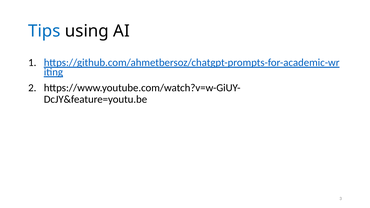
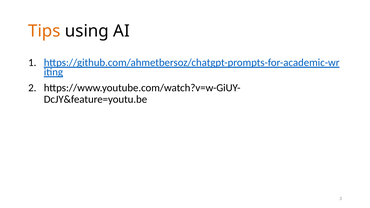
Tips colour: blue -> orange
